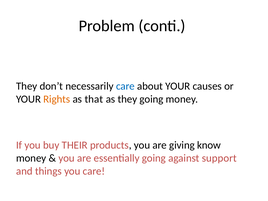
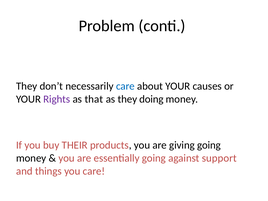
Rights colour: orange -> purple
they going: going -> doing
giving know: know -> going
